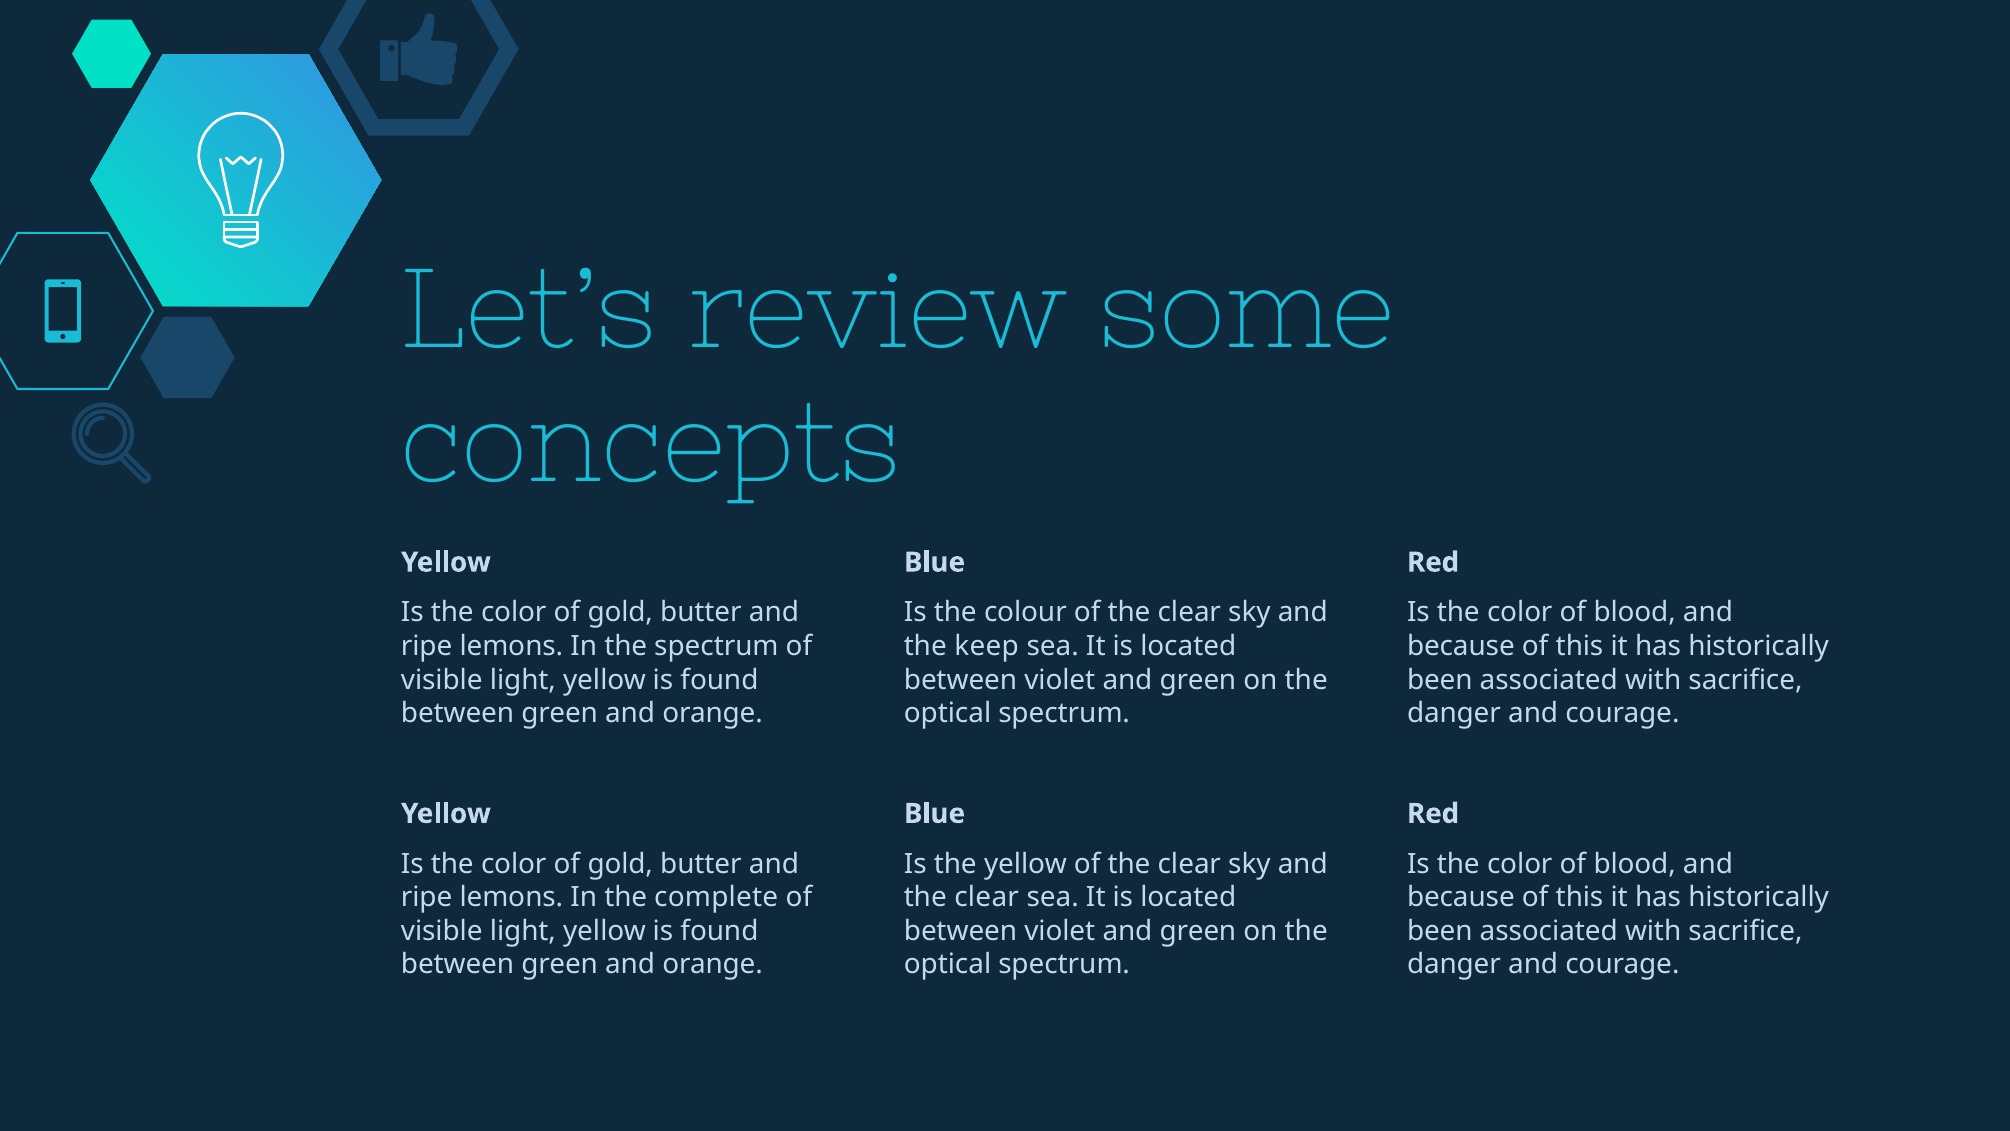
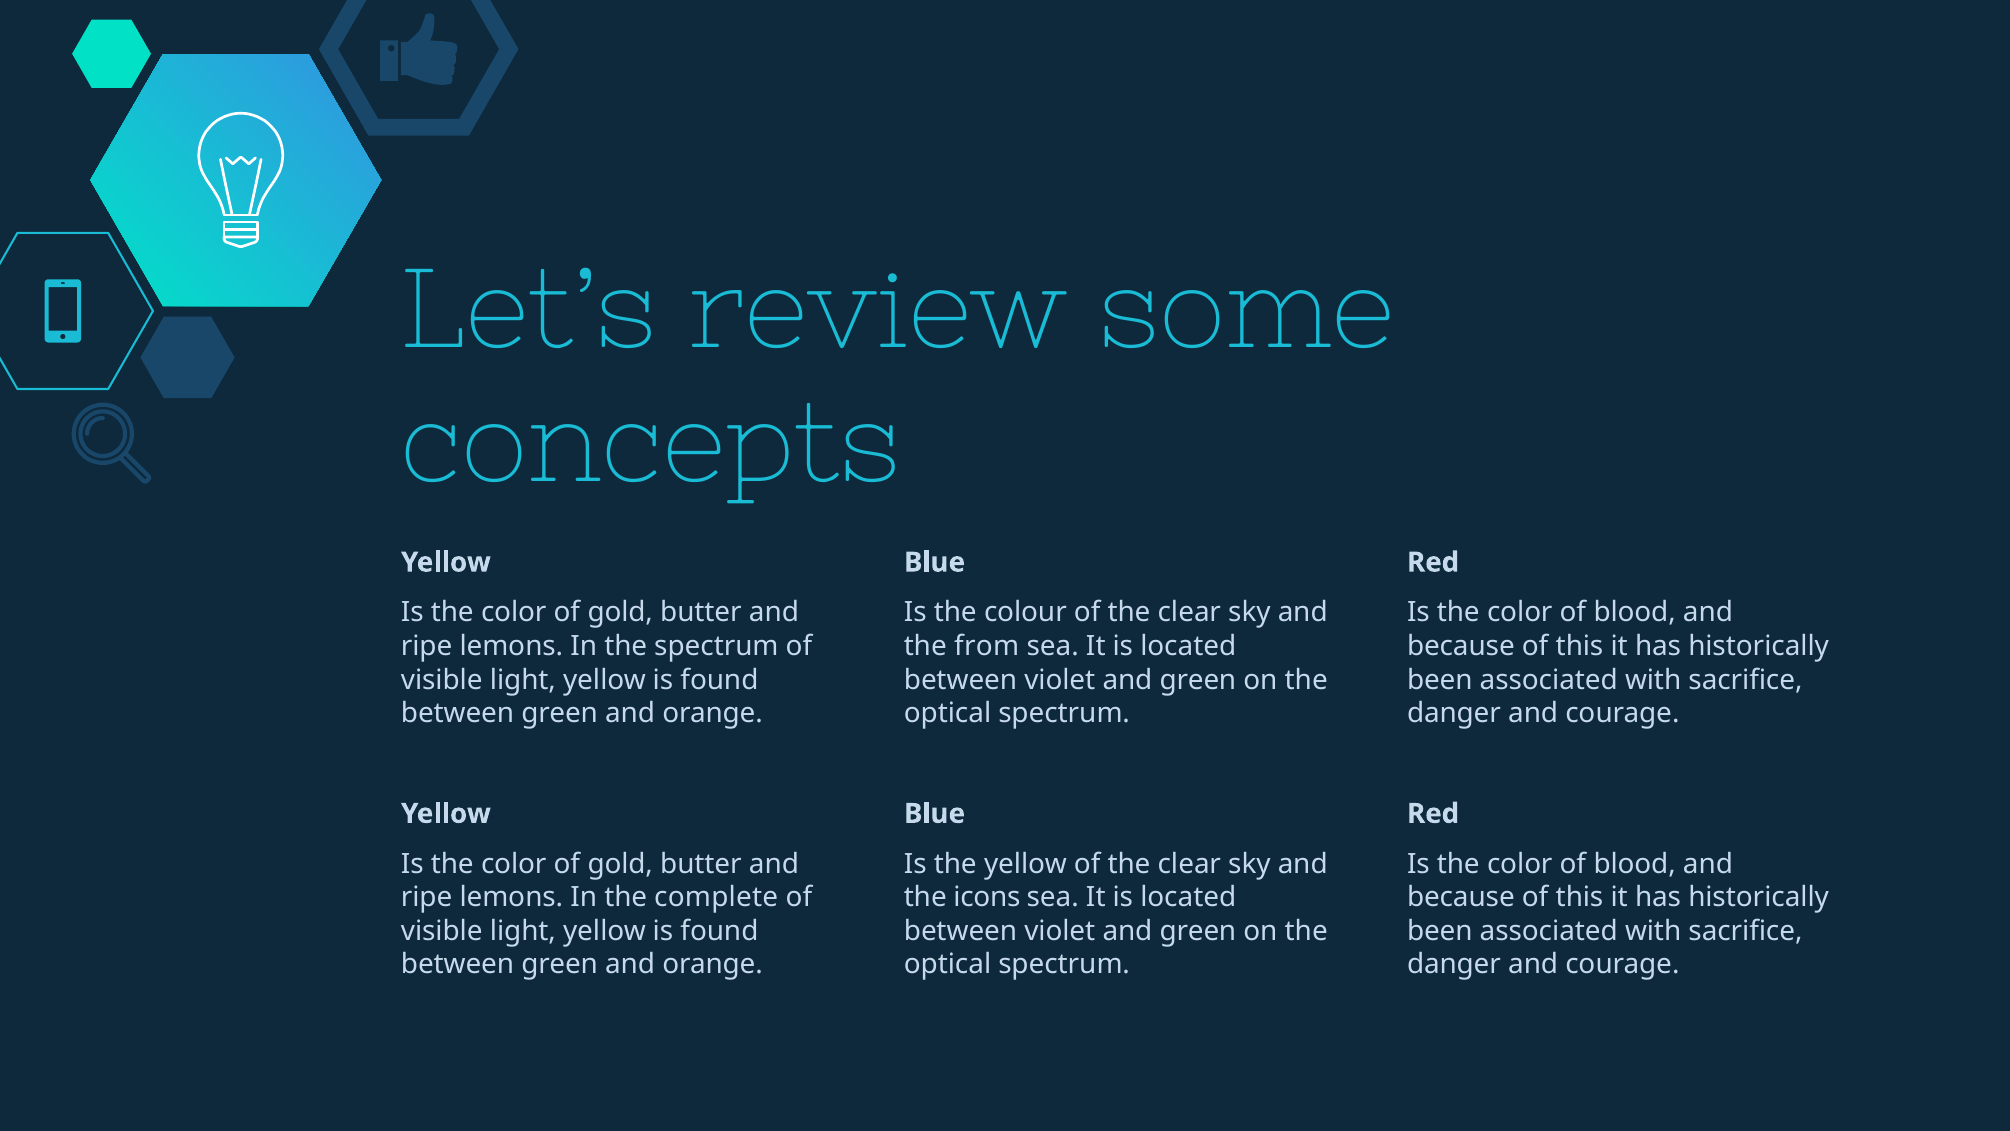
keep: keep -> from
clear at (987, 897): clear -> icons
